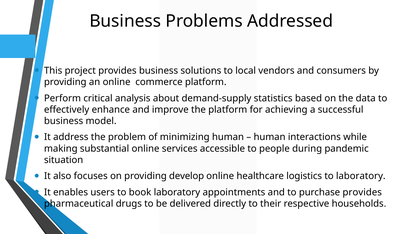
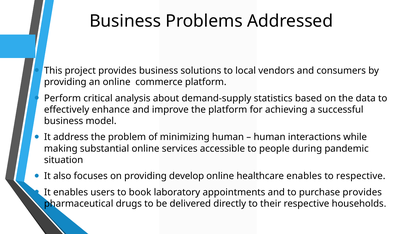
healthcare logistics: logistics -> enables
to laboratory: laboratory -> respective
